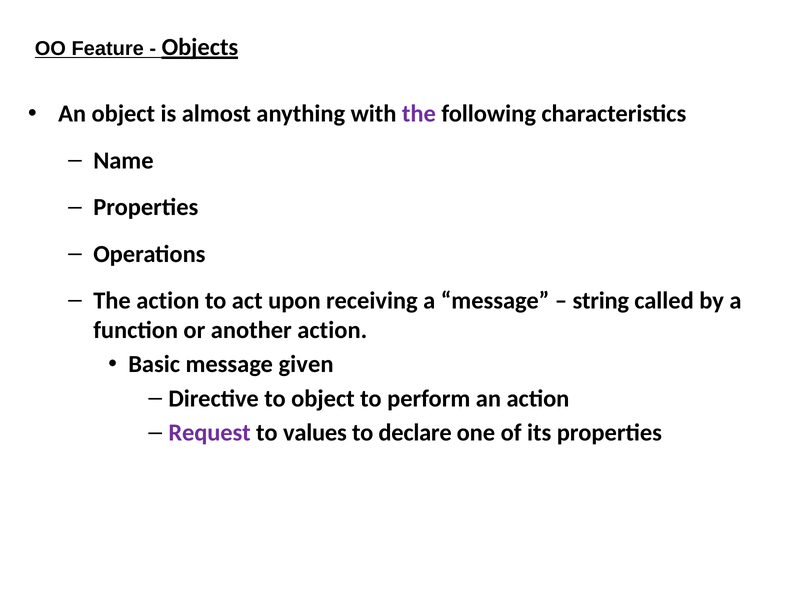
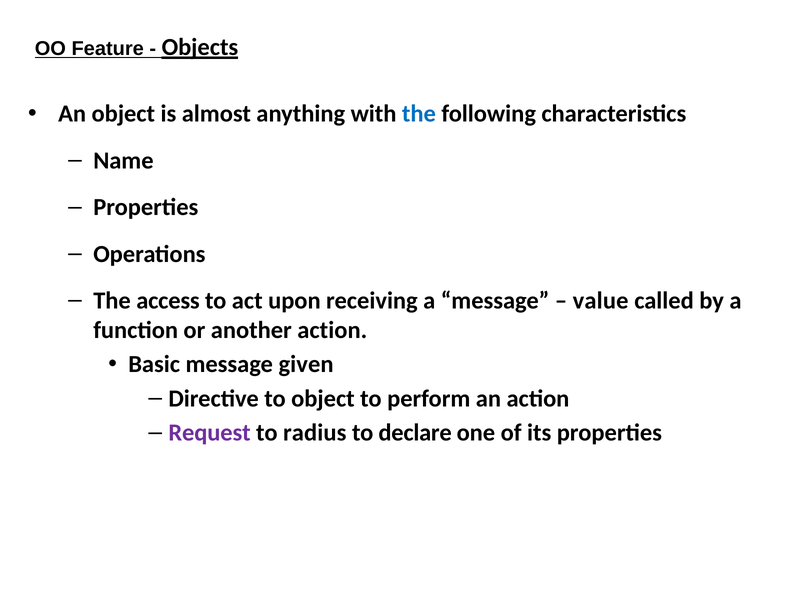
the at (419, 114) colour: purple -> blue
The action: action -> access
string: string -> value
values: values -> radius
